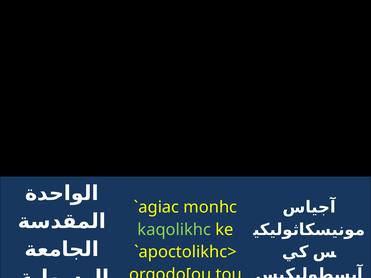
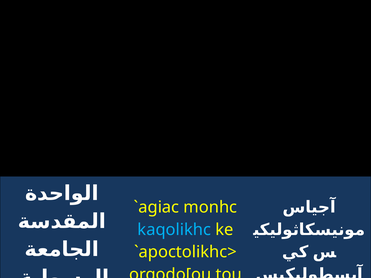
kaqolikhc colour: light green -> light blue
